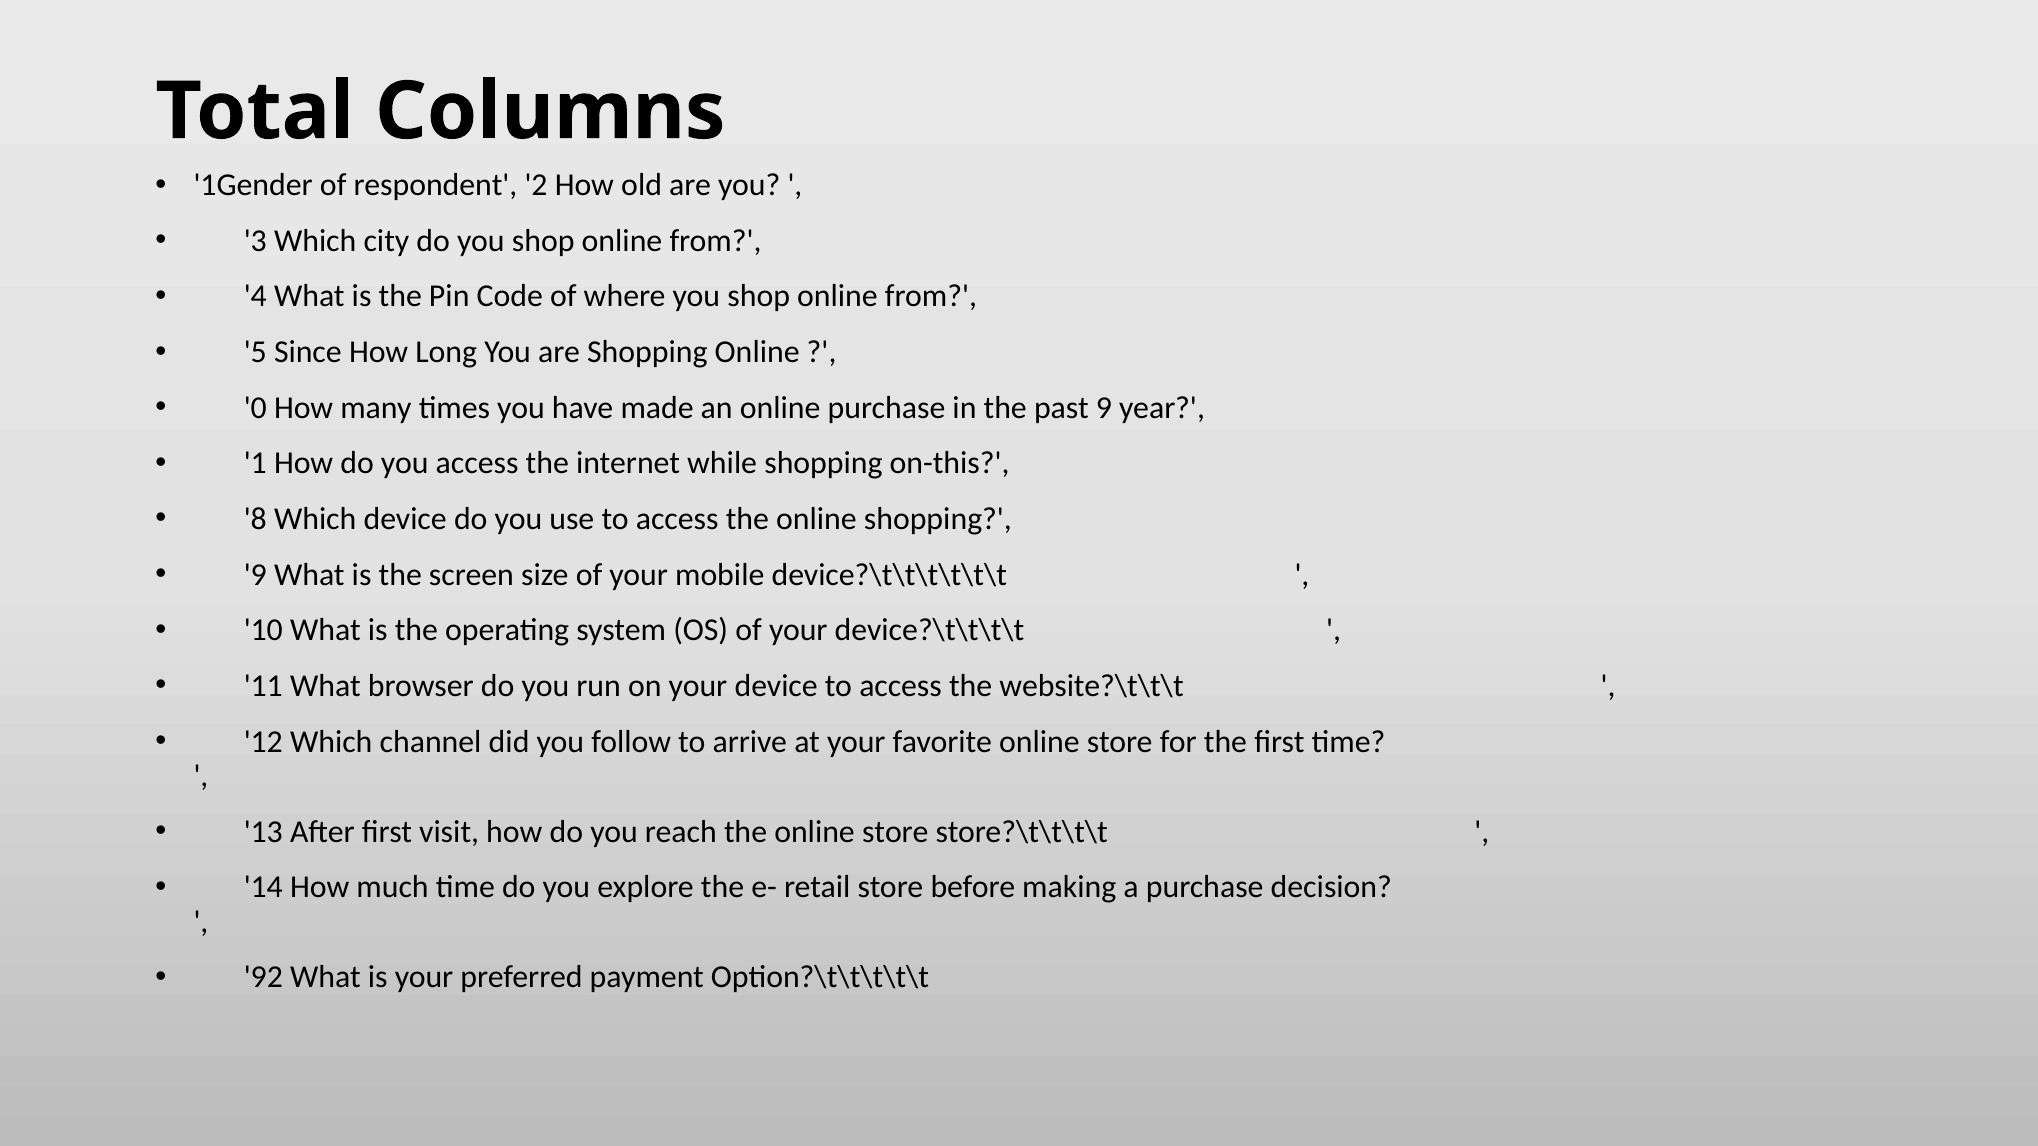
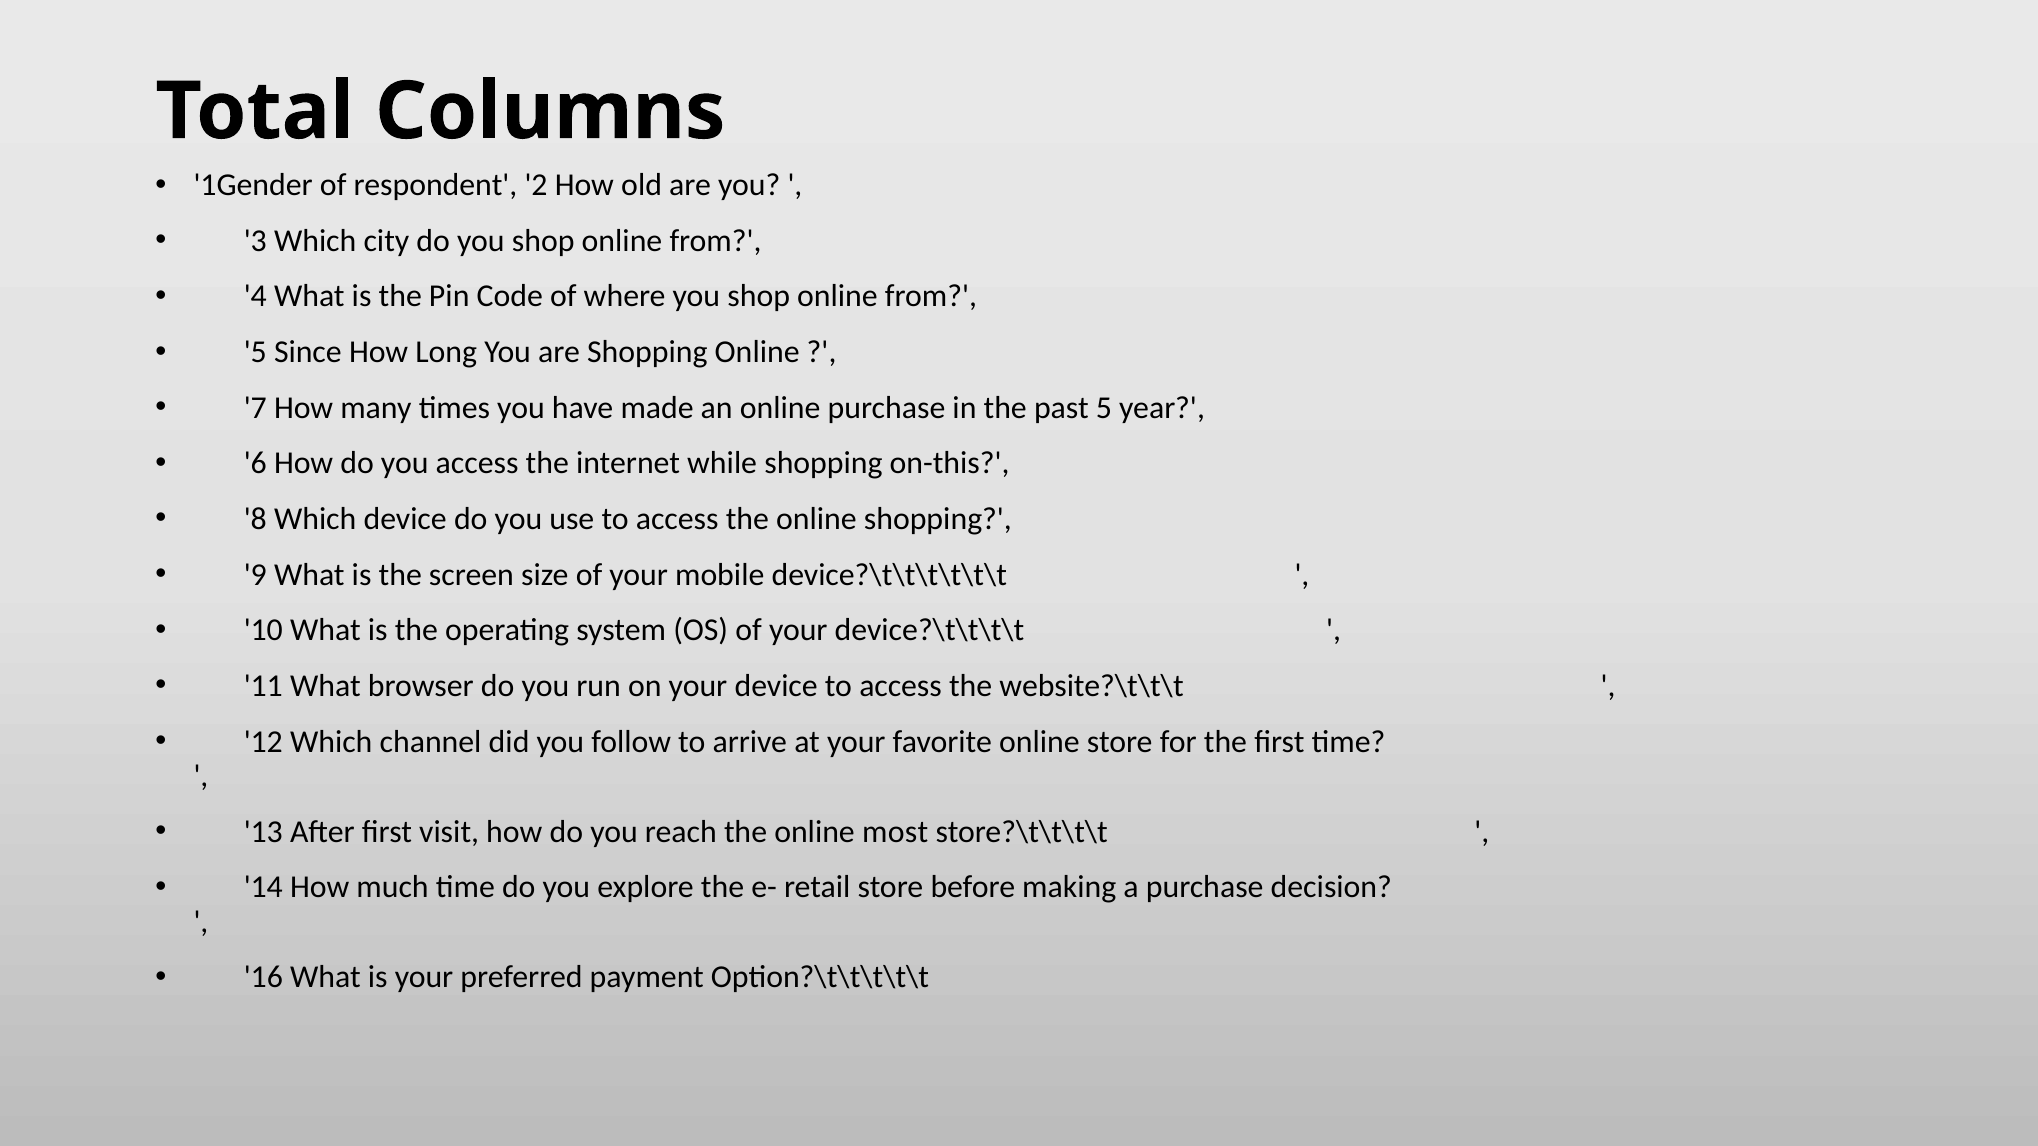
0: 0 -> 7
past 9: 9 -> 5
1: 1 -> 6
the online store: store -> most
92: 92 -> 16
